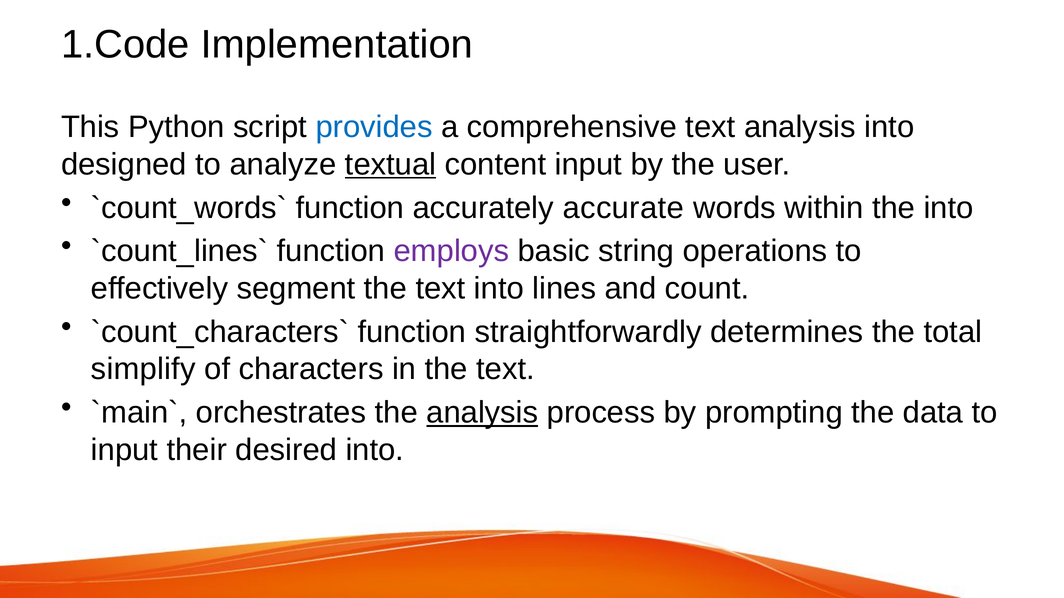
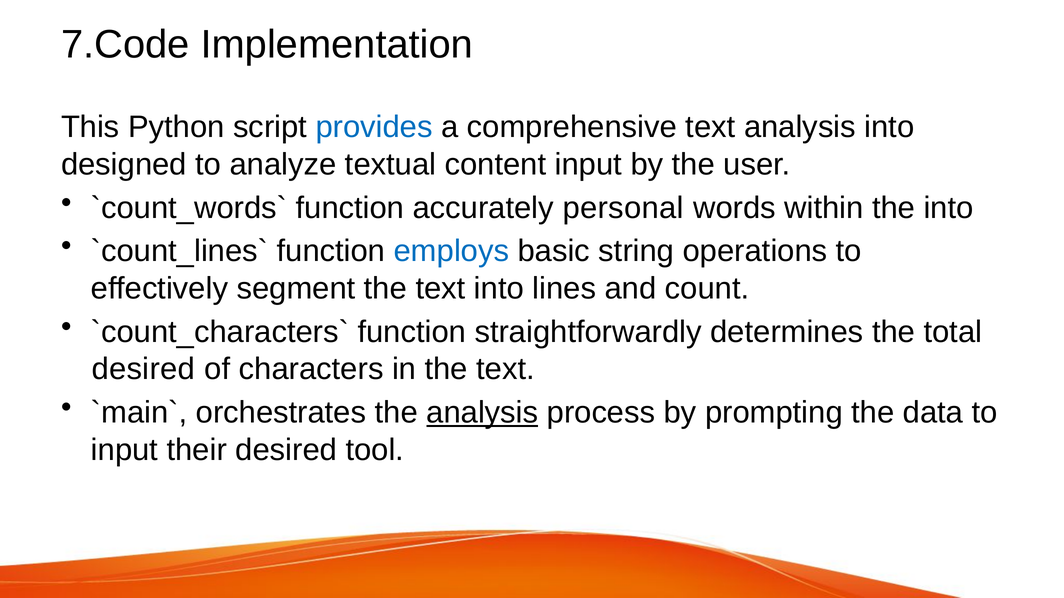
1.Code: 1.Code -> 7.Code
textual underline: present -> none
accurate: accurate -> personal
employs colour: purple -> blue
simplify at (143, 369): simplify -> desired
desired into: into -> tool
